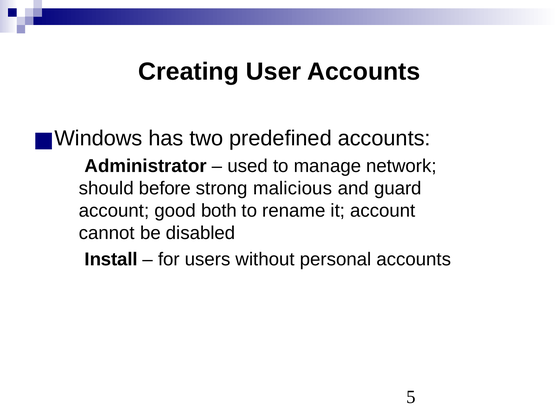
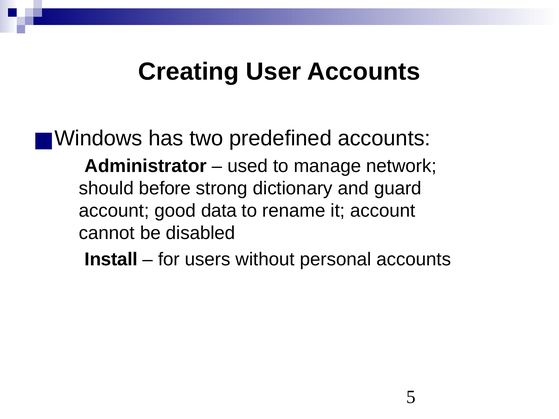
malicious: malicious -> dictionary
both: both -> data
